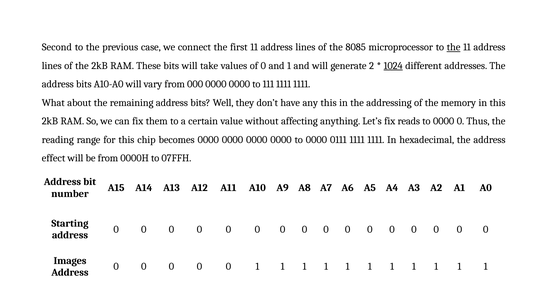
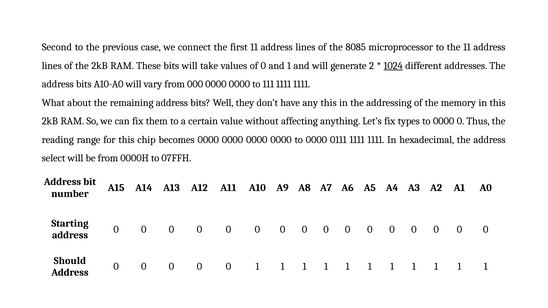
the at (454, 47) underline: present -> none
reads: reads -> types
effect: effect -> select
Images: Images -> Should
